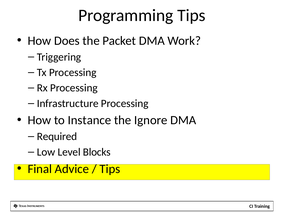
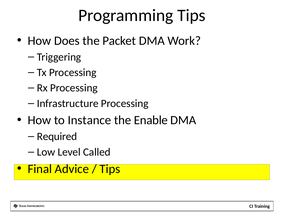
Ignore: Ignore -> Enable
Blocks: Blocks -> Called
